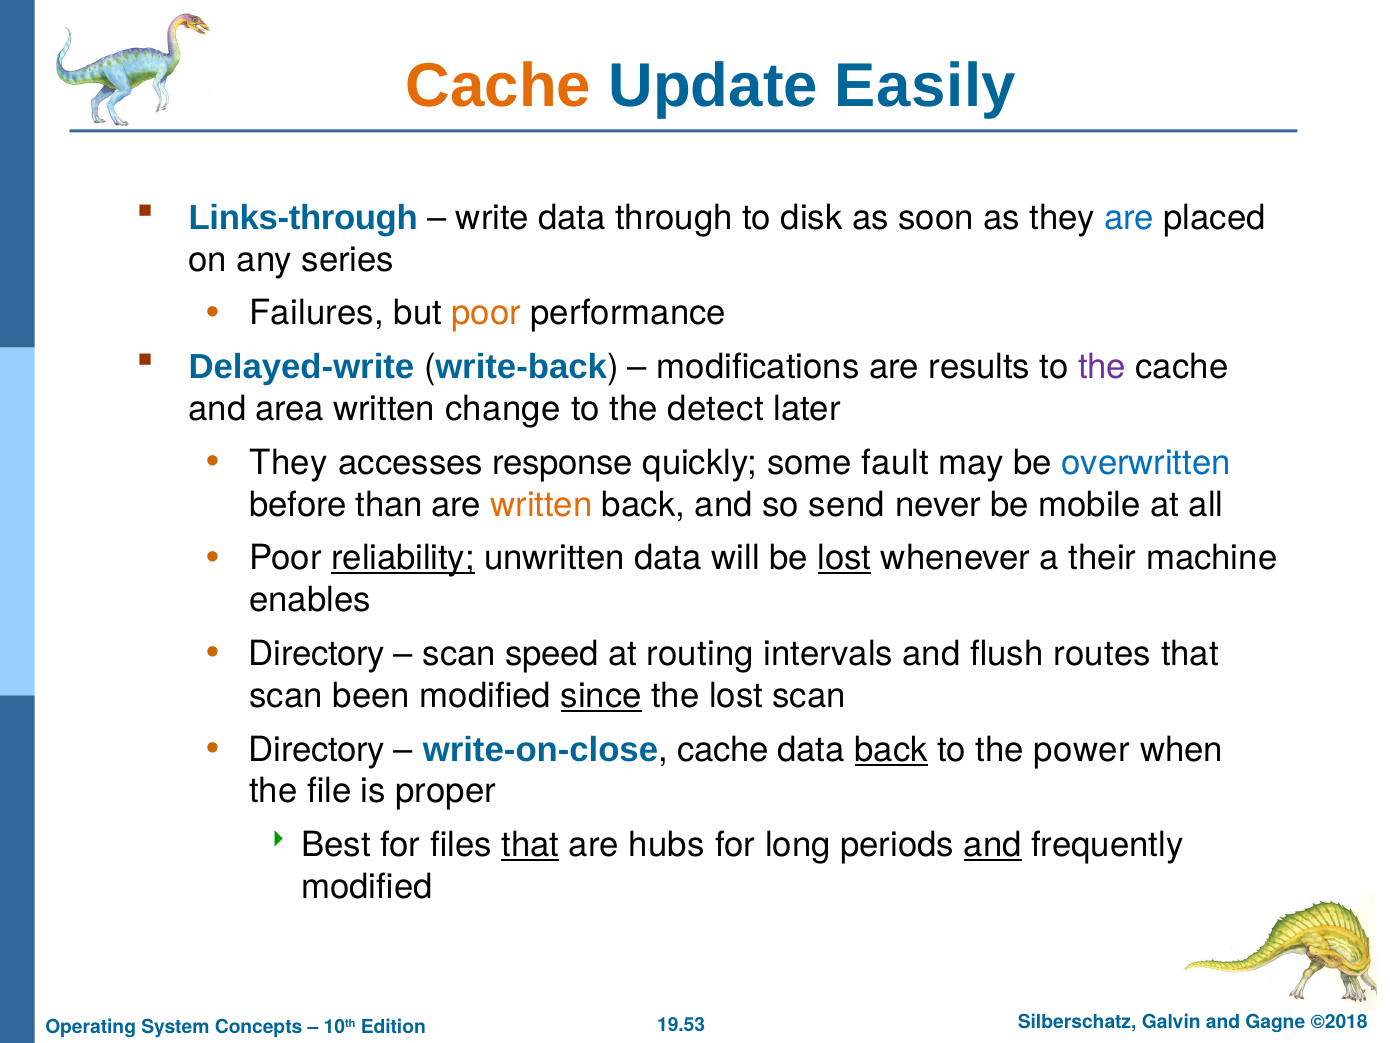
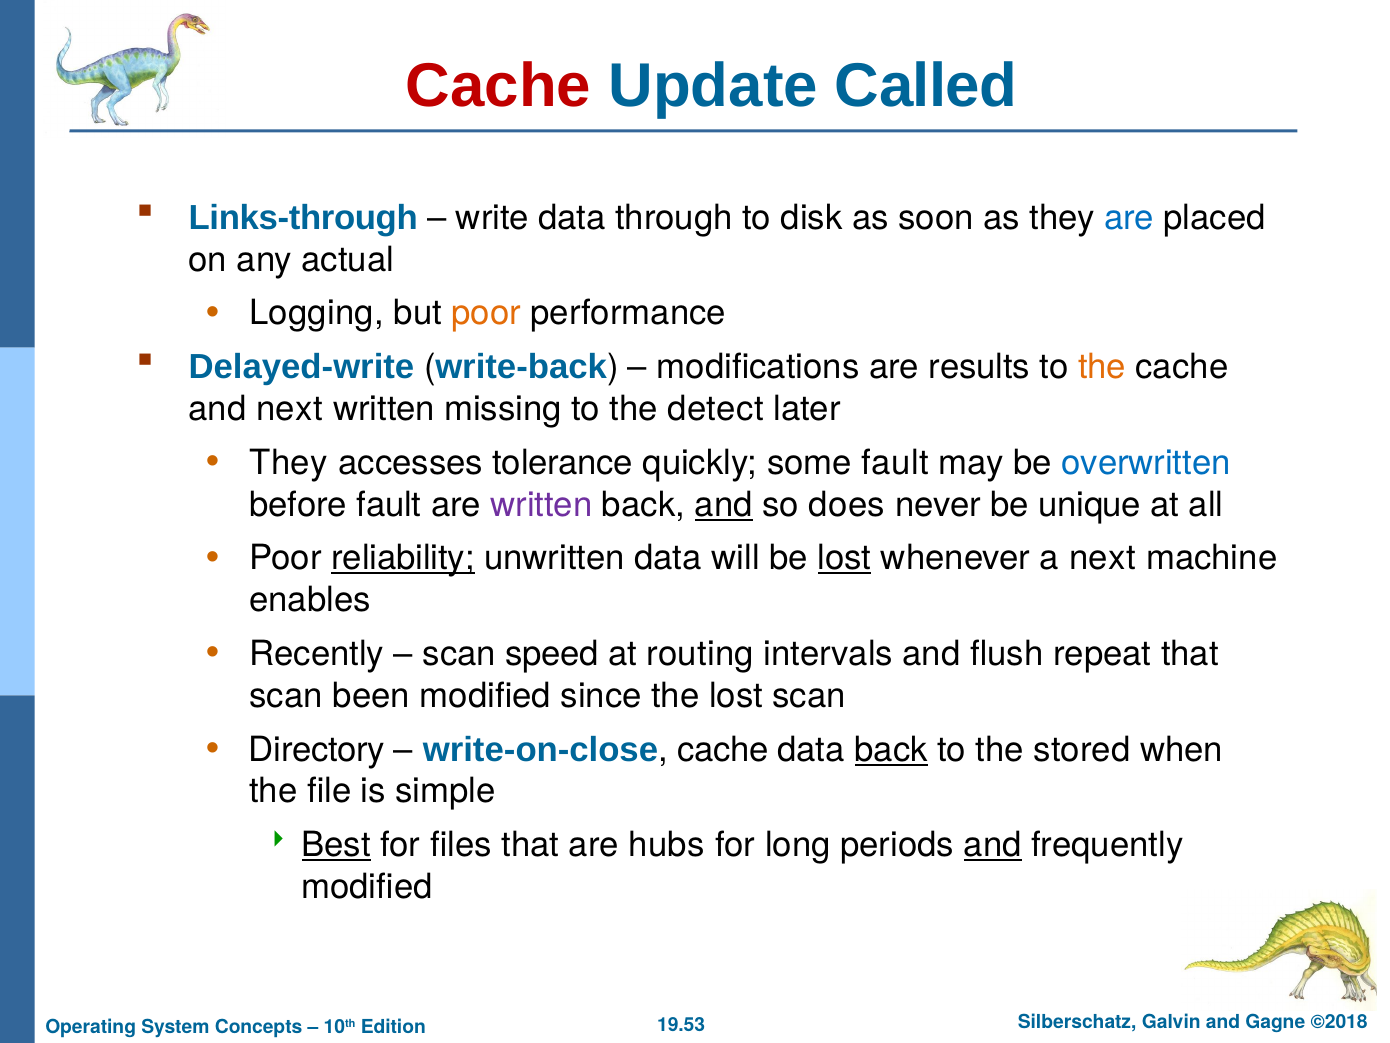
Cache at (499, 86) colour: orange -> red
Easily: Easily -> Called
series: series -> actual
Failures: Failures -> Logging
the at (1102, 367) colour: purple -> orange
and area: area -> next
change: change -> missing
response: response -> tolerance
before than: than -> fault
written at (542, 504) colour: orange -> purple
and at (724, 504) underline: none -> present
send: send -> does
mobile: mobile -> unique
a their: their -> next
Directory at (317, 654): Directory -> Recently
routes: routes -> repeat
since underline: present -> none
power: power -> stored
proper: proper -> simple
Best underline: none -> present
that at (530, 845) underline: present -> none
